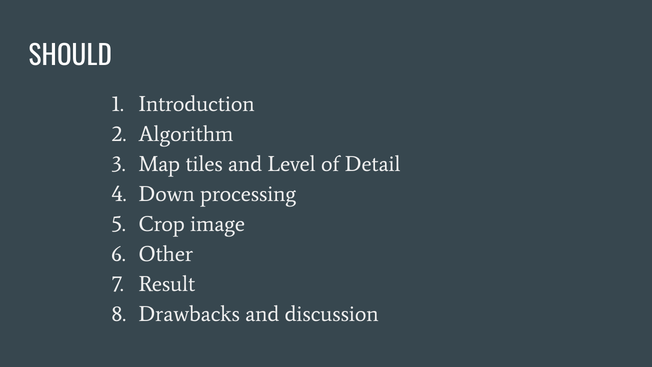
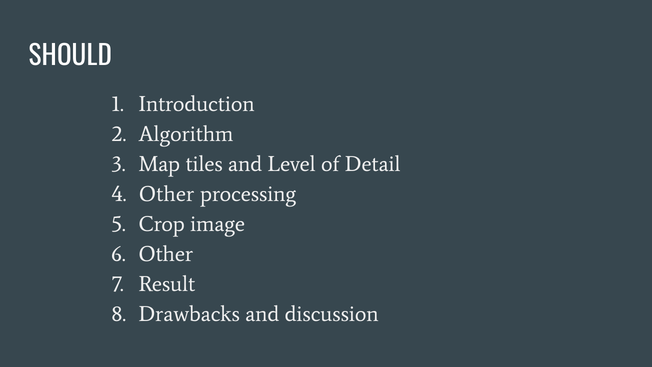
Down at (167, 194): Down -> Other
